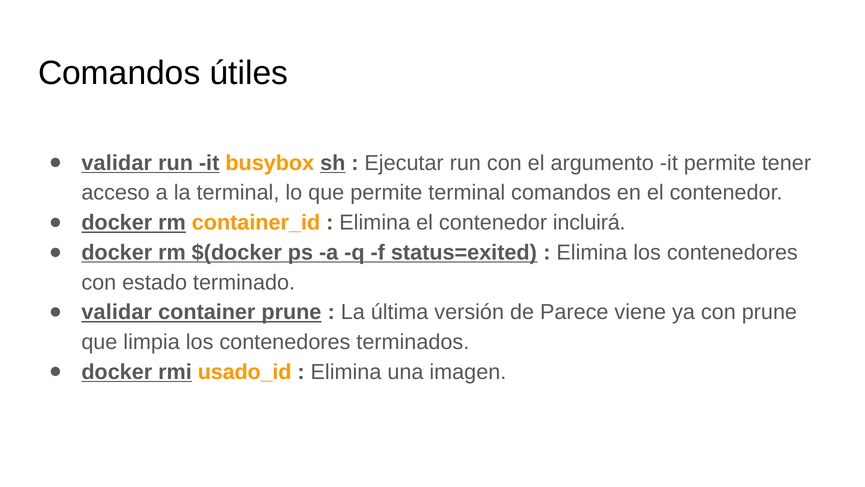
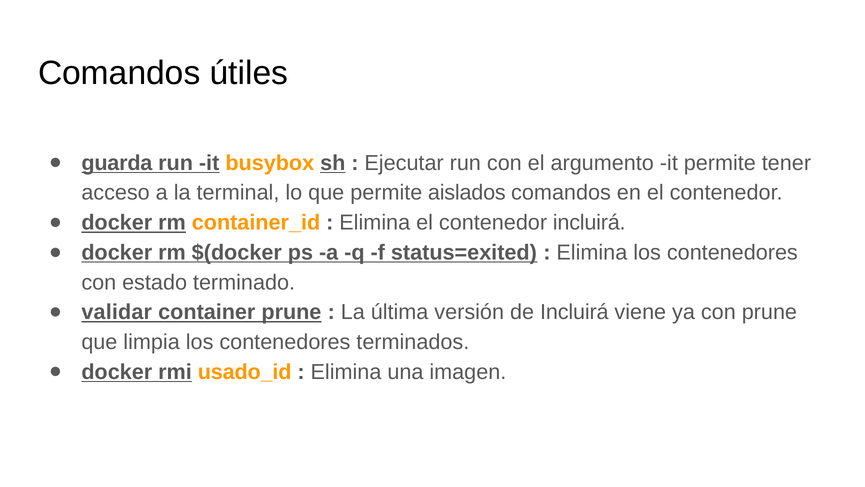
validar at (117, 163): validar -> guarda
permite terminal: terminal -> aislados
de Parece: Parece -> Incluirá
